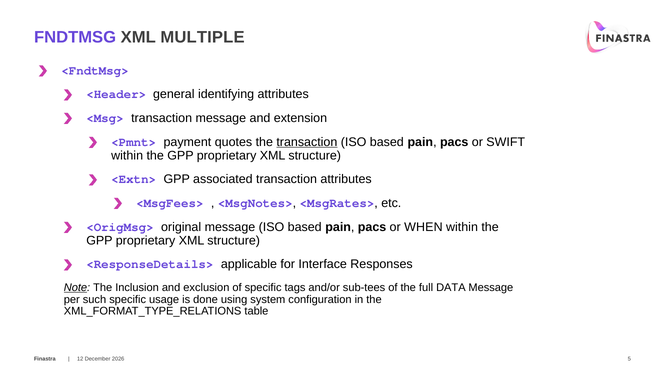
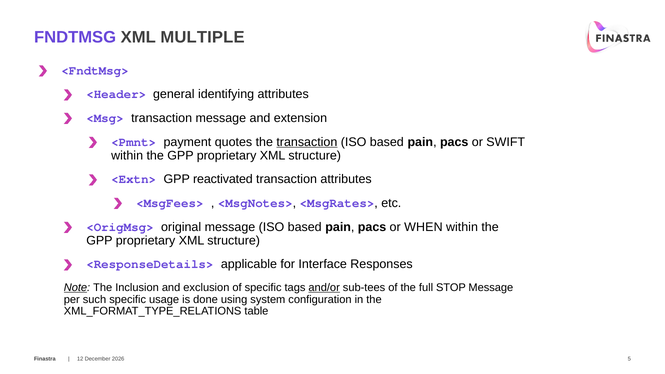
associated: associated -> reactivated
and/or underline: none -> present
DATA: DATA -> STOP
